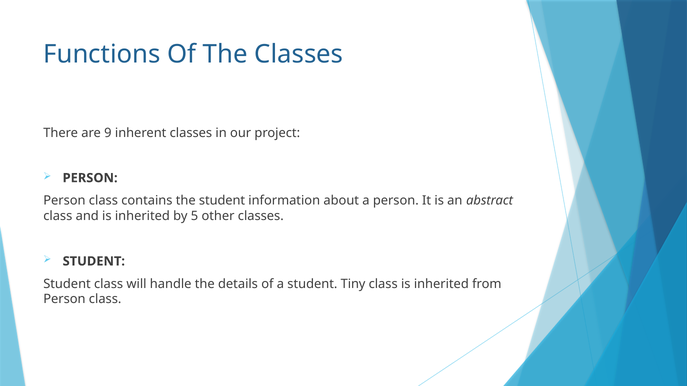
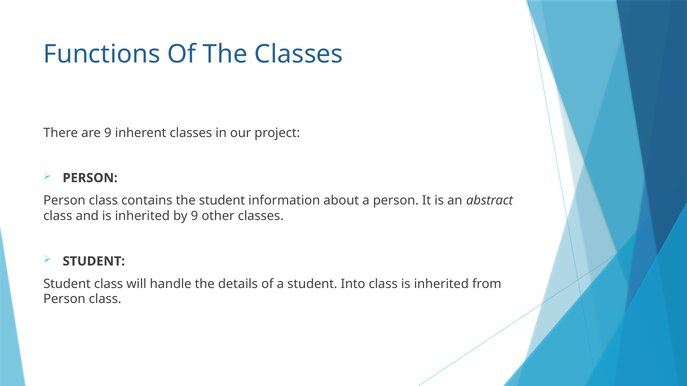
by 5: 5 -> 9
Tiny: Tiny -> Into
